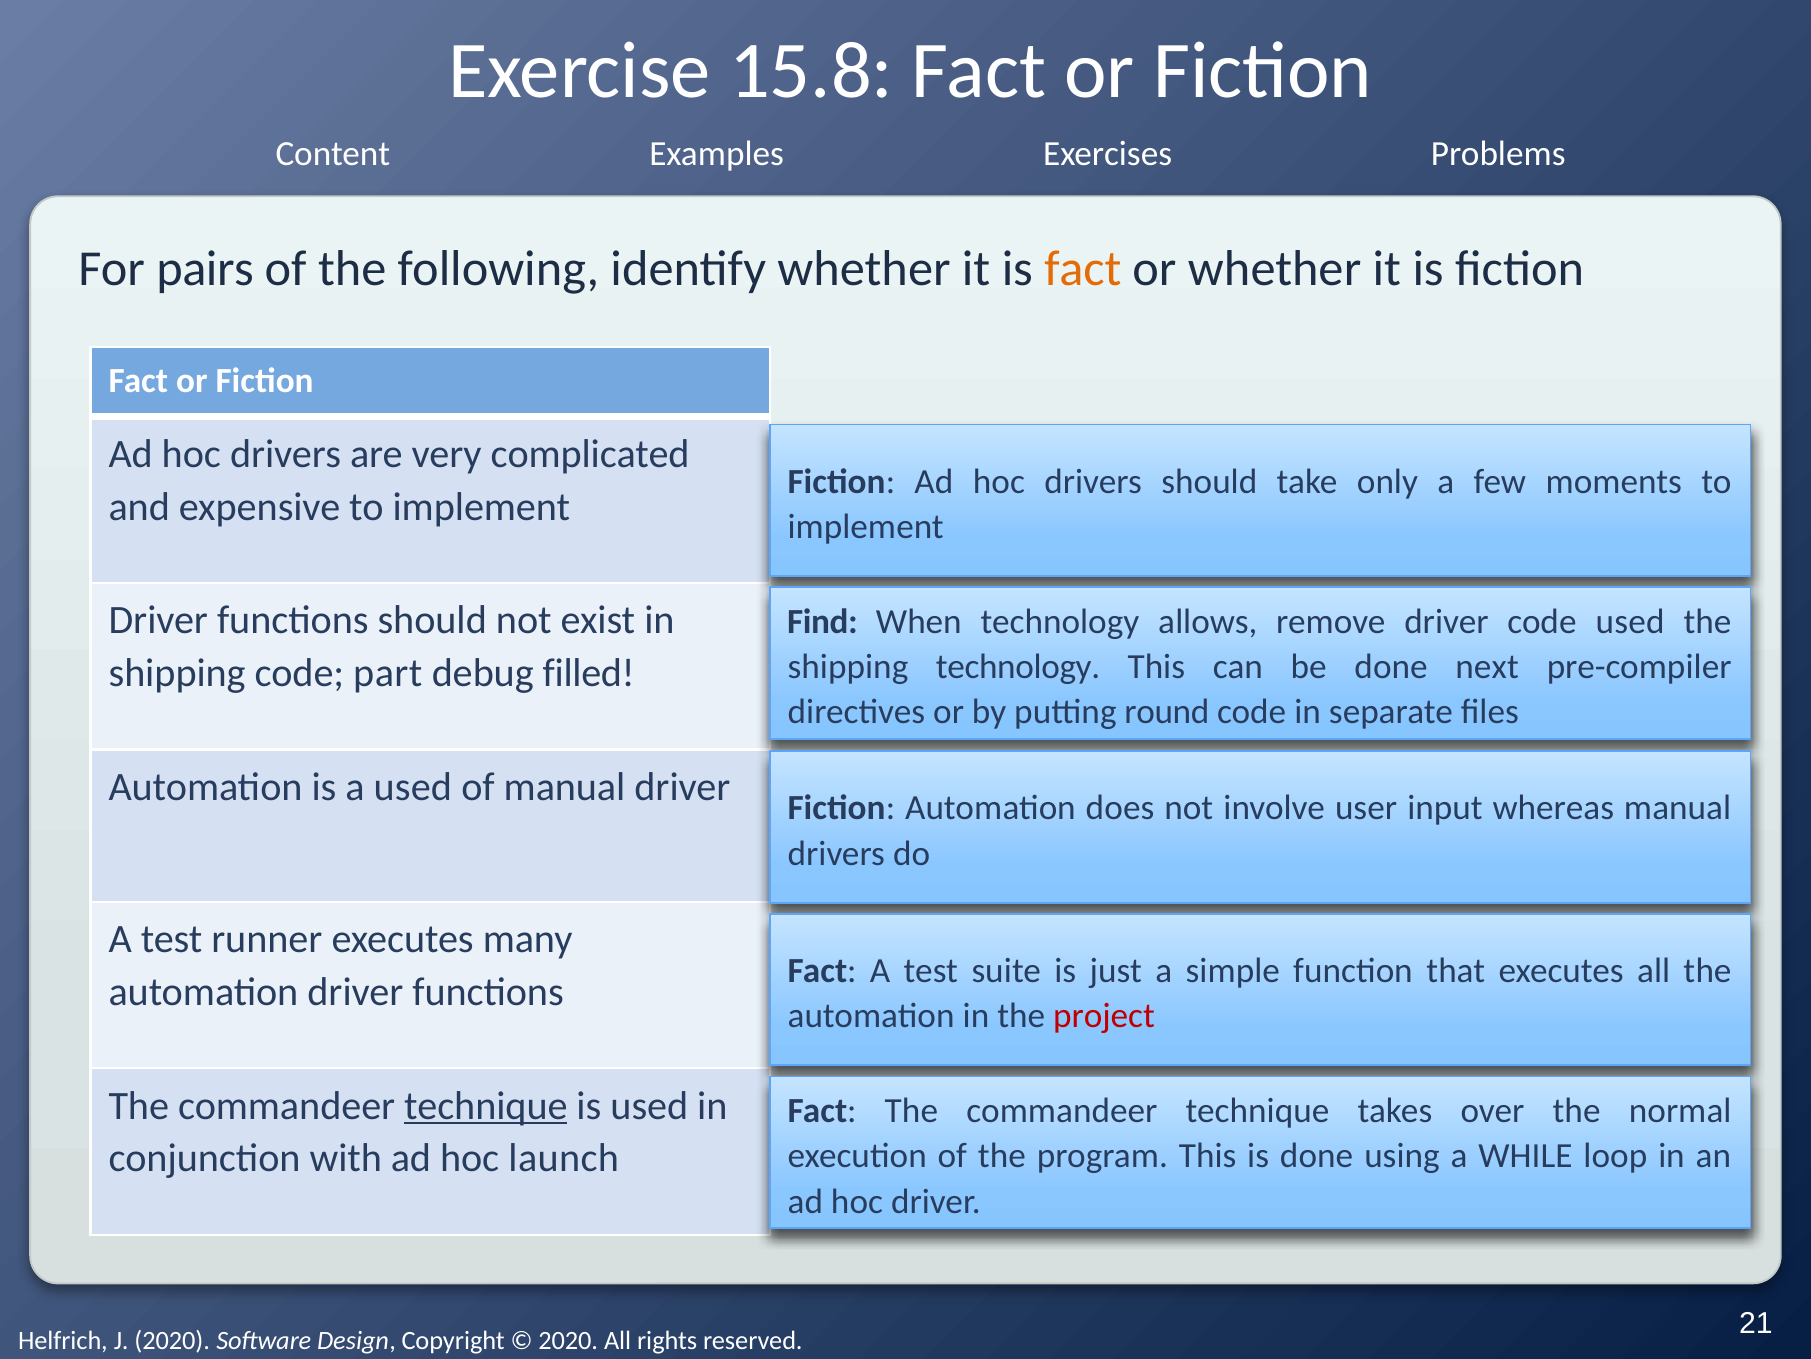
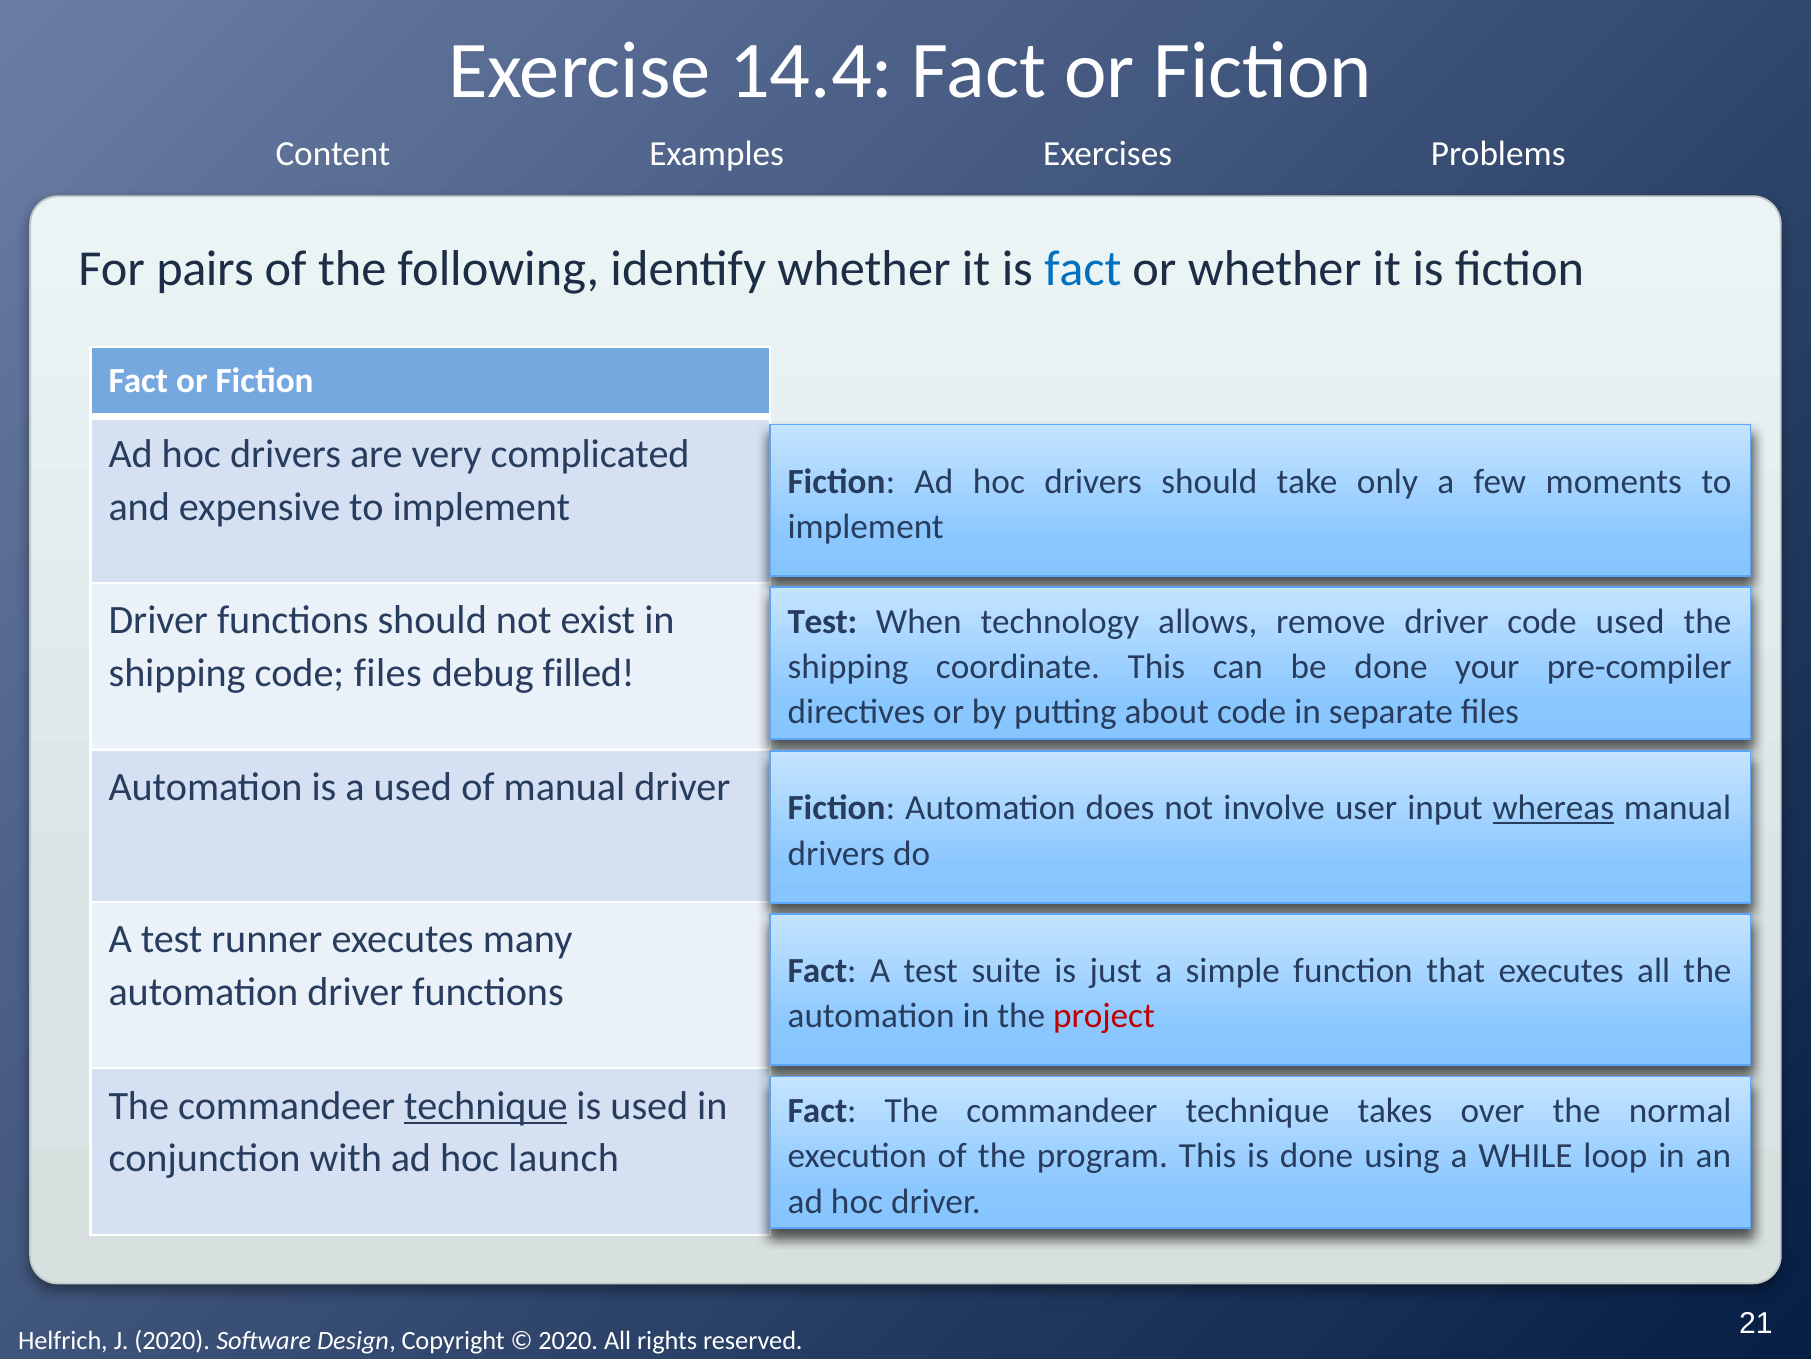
15.8: 15.8 -> 14.4
fact at (1083, 269) colour: orange -> blue
Find at (822, 621): Find -> Test
shipping technology: technology -> coordinate
next: next -> your
code part: part -> files
round: round -> about
whereas underline: none -> present
